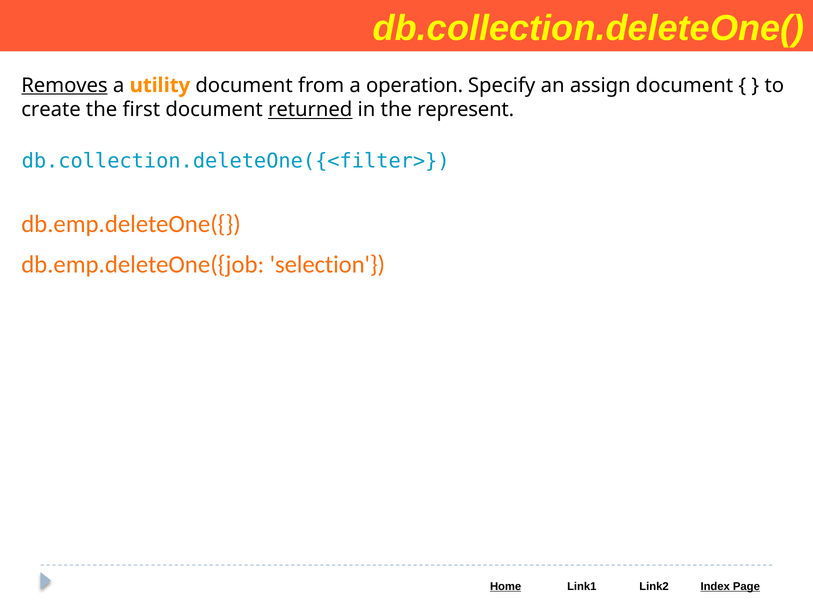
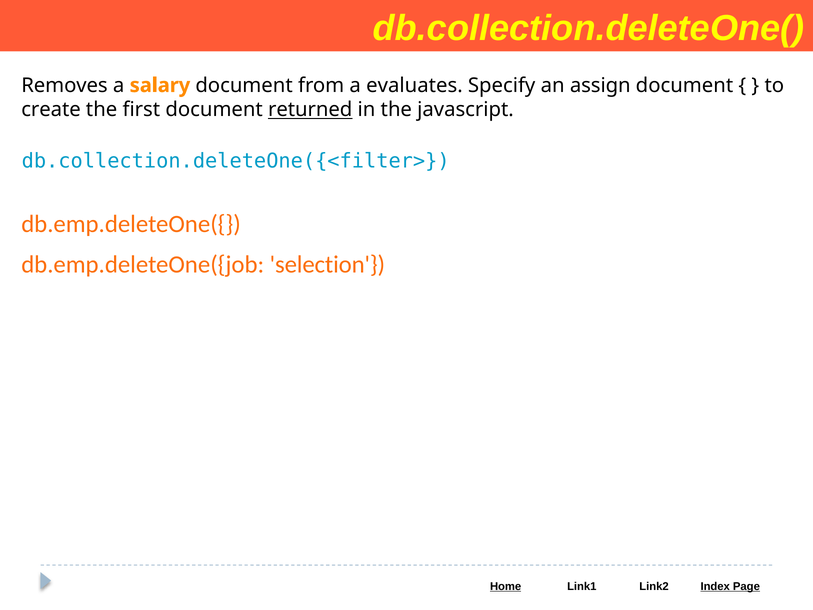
Removes underline: present -> none
utility: utility -> salary
operation: operation -> evaluates
represent: represent -> javascript
